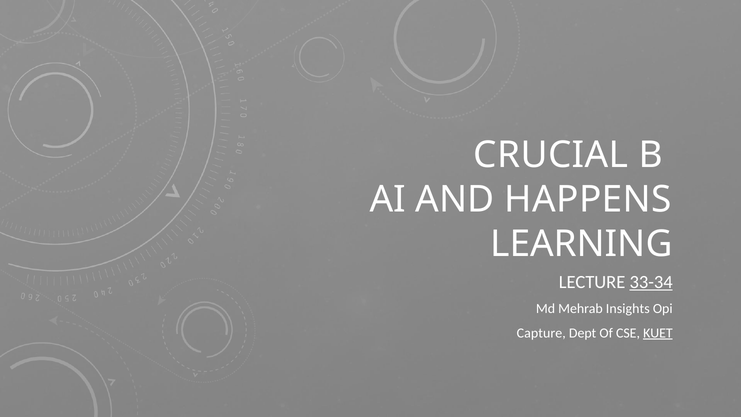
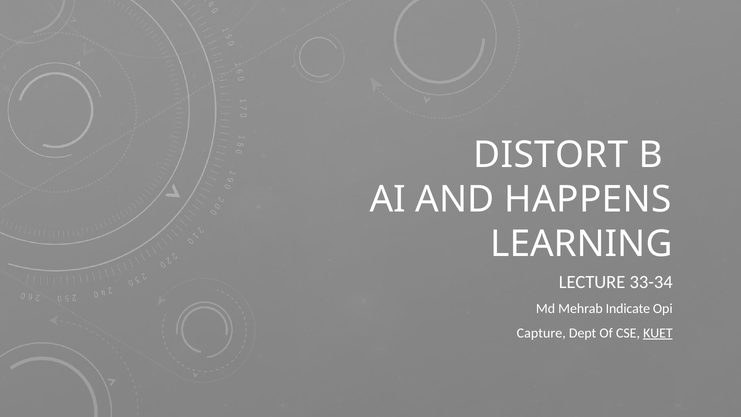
CRUCIAL: CRUCIAL -> DISTORT
33-34 underline: present -> none
Insights: Insights -> Indicate
